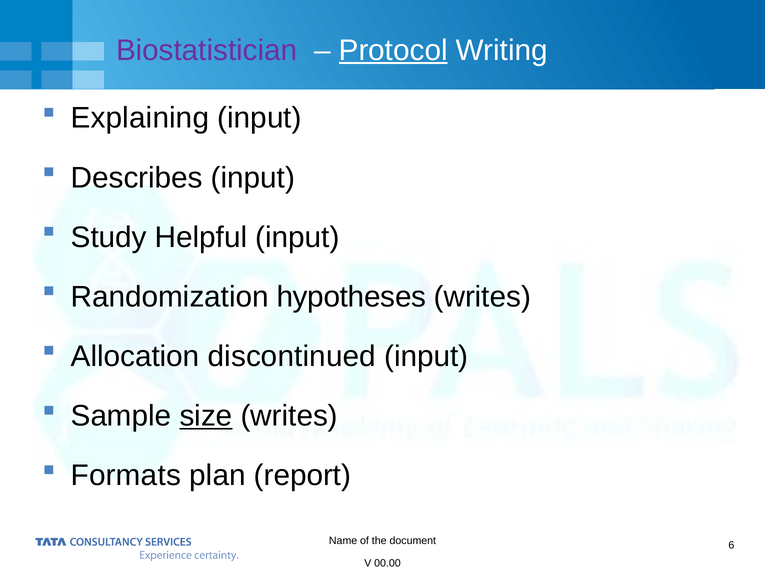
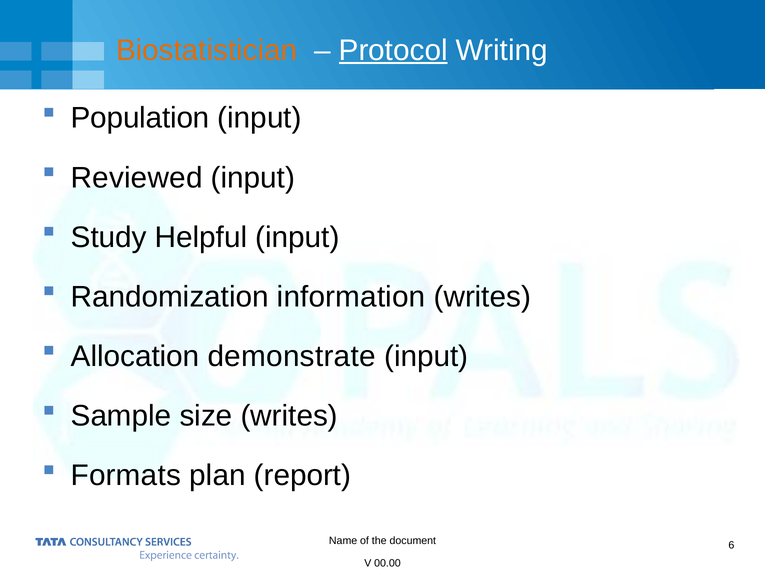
Biostatistician colour: purple -> orange
Explaining: Explaining -> Population
Describes: Describes -> Reviewed
hypotheses: hypotheses -> information
discontinued: discontinued -> demonstrate
size underline: present -> none
